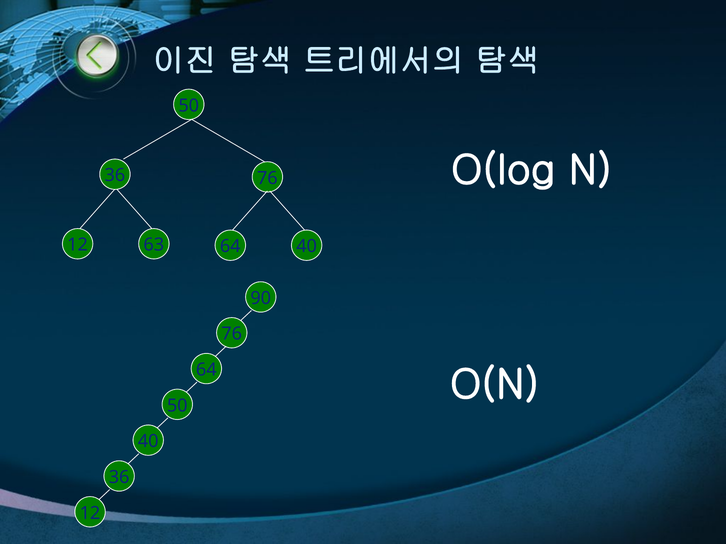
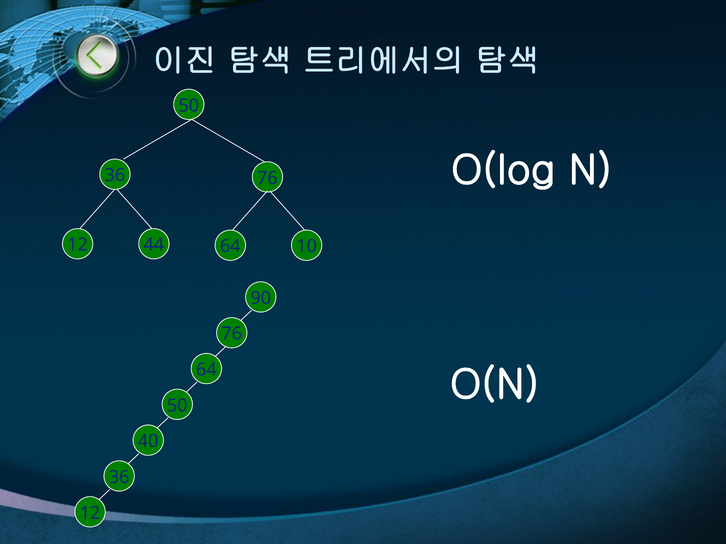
63: 63 -> 44
64 40: 40 -> 10
